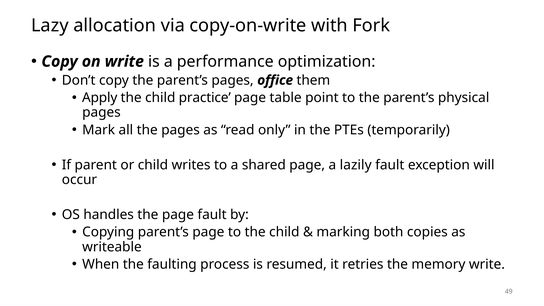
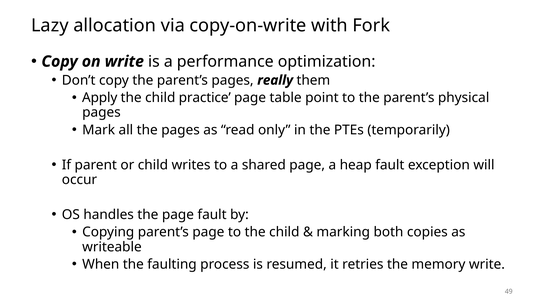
office: office -> really
lazily: lazily -> heap
